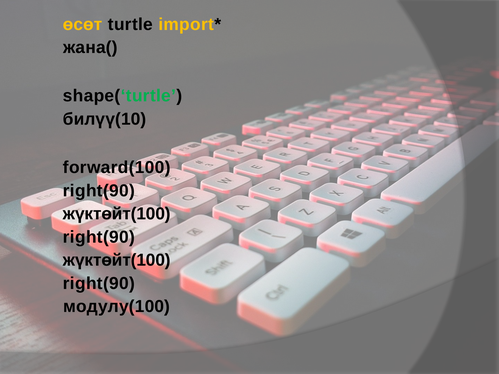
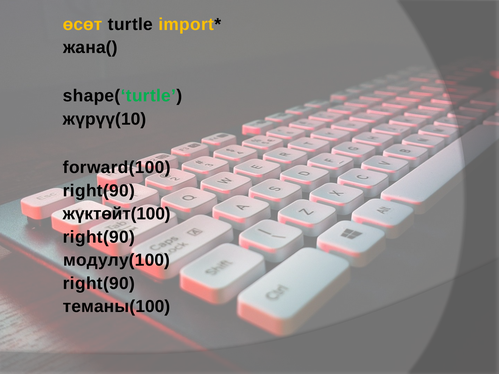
билүү(10: билүү(10 -> жүрүү(10
жүктөйт(100 at (117, 260): жүктөйт(100 -> модулу(100
модулу(100: модулу(100 -> теманы(100
